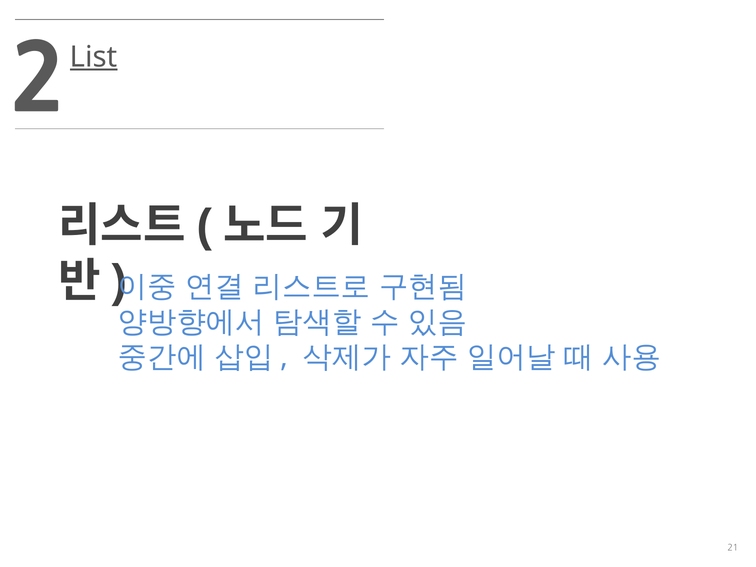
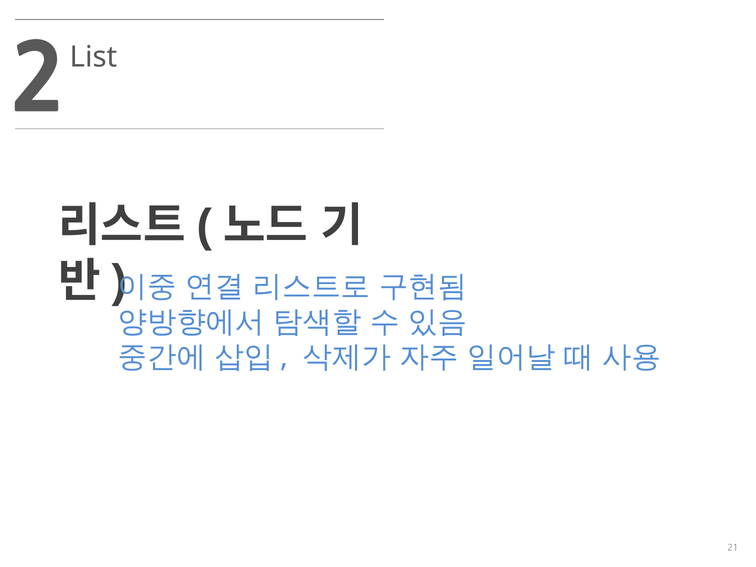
List underline: present -> none
